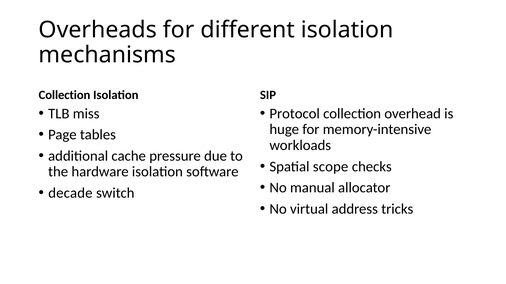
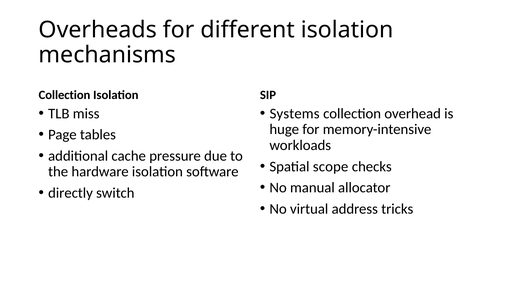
Protocol: Protocol -> Systems
decade: decade -> directly
